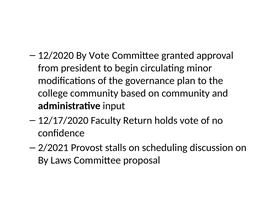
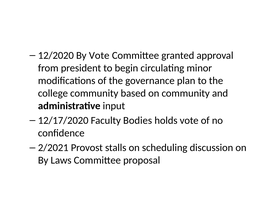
Return: Return -> Bodies
